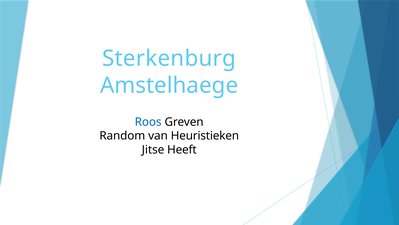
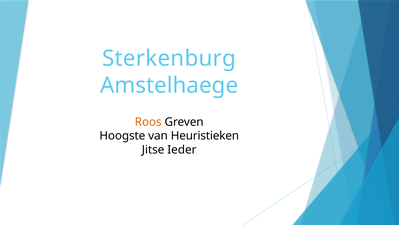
Roos colour: blue -> orange
Random: Random -> Hoogste
Heeft: Heeft -> Ieder
